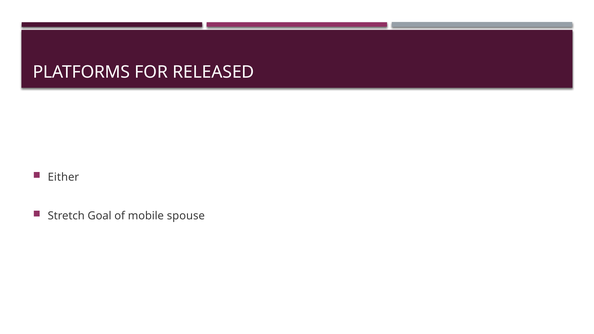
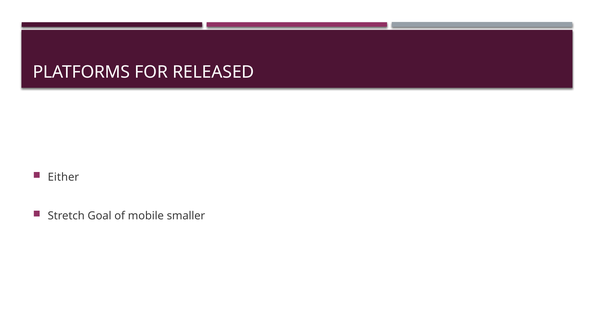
spouse: spouse -> smaller
